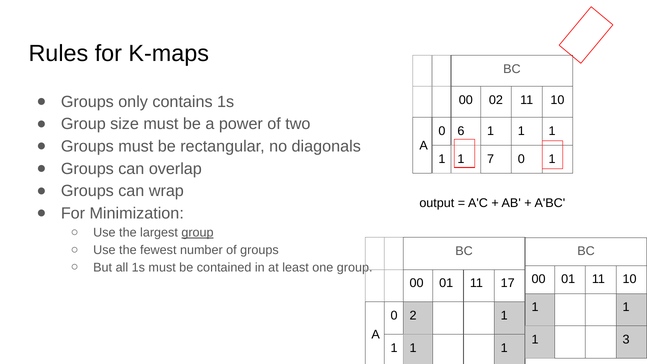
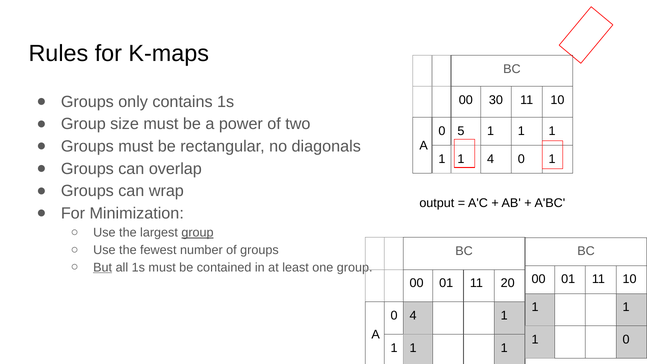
02: 02 -> 30
6: 6 -> 5
1 7: 7 -> 4
But underline: none -> present
17: 17 -> 20
0 2: 2 -> 4
1 3: 3 -> 0
